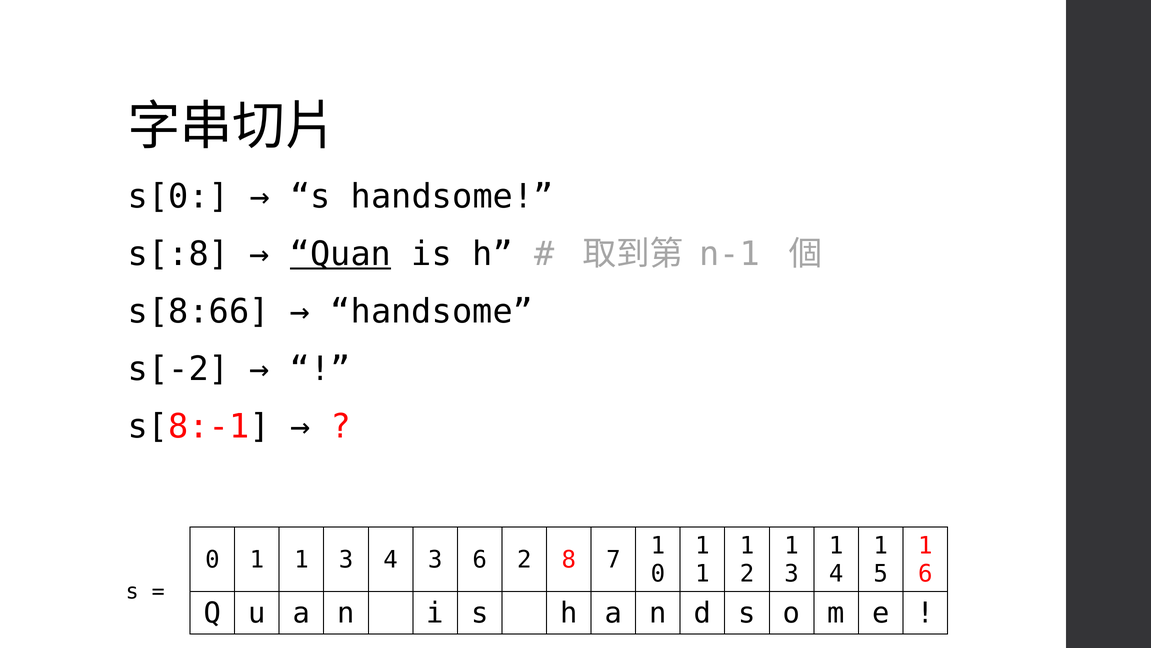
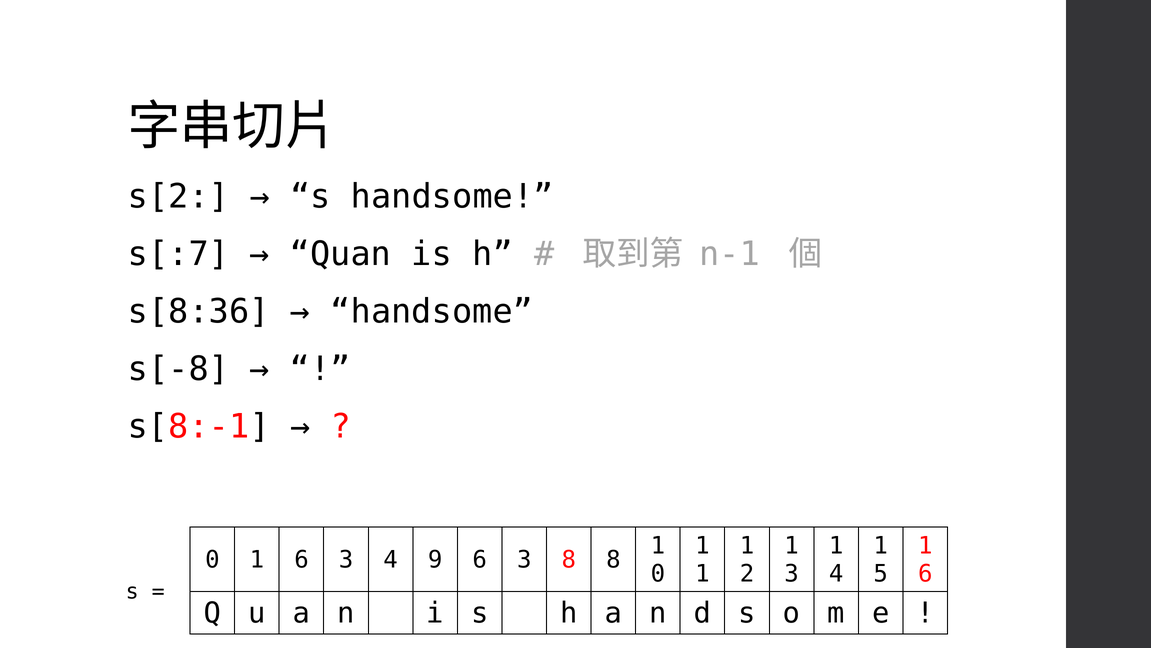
s[0: s[0 -> s[2
s[:8: s[:8 -> s[:7
Quan underline: present -> none
s[8:66: s[8:66 -> s[8:36
s[-2: s[-2 -> s[-8
1 at (301, 559): 1 -> 6
4 3: 3 -> 9
2 at (524, 559): 2 -> 3
8 7: 7 -> 8
